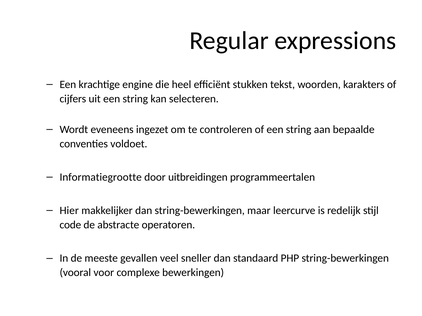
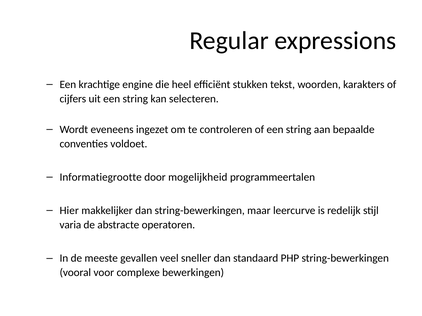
uitbreidingen: uitbreidingen -> mogelijkheid
code: code -> varia
